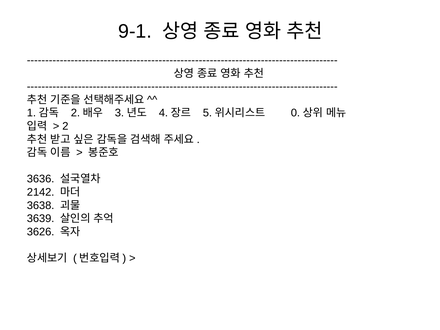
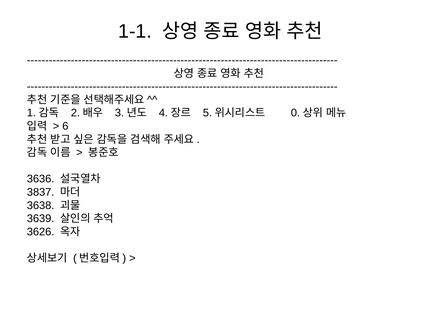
9-1: 9-1 -> 1-1
2: 2 -> 6
2142: 2142 -> 3837
